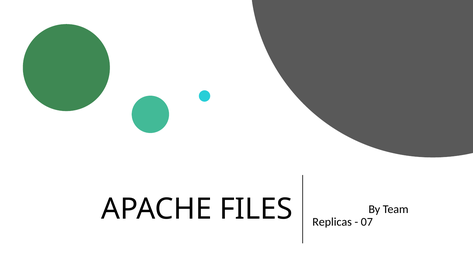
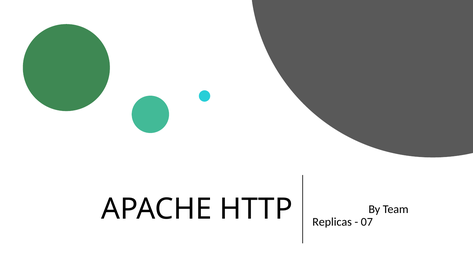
FILES: FILES -> HTTP
